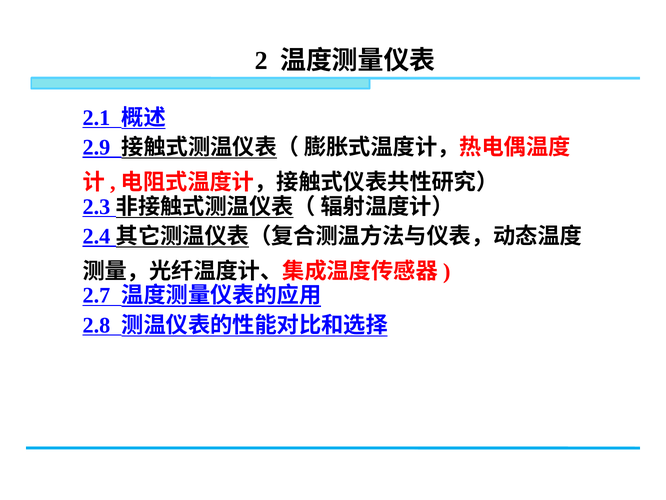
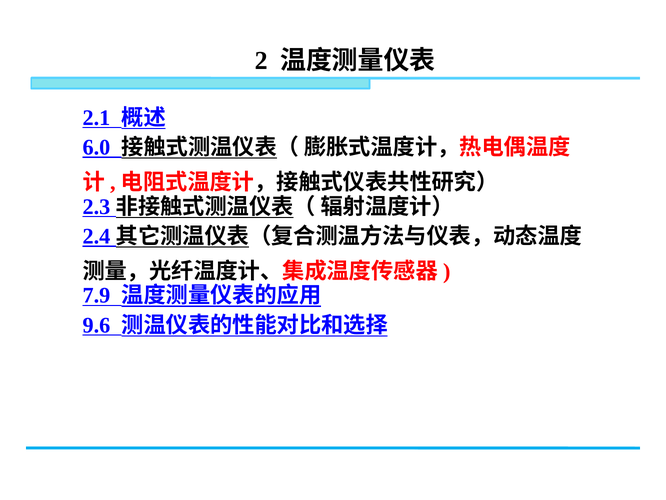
2.9: 2.9 -> 6.0
2.7: 2.7 -> 7.9
2.8: 2.8 -> 9.6
